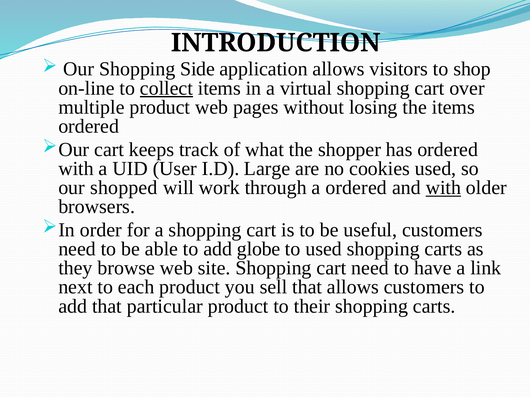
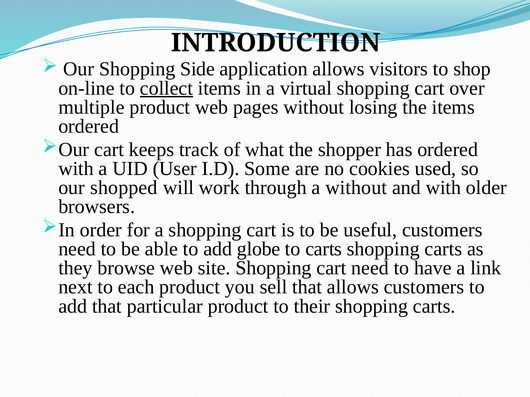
Large: Large -> Some
a ordered: ordered -> without
with at (443, 188) underline: present -> none
to used: used -> carts
